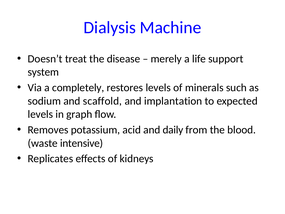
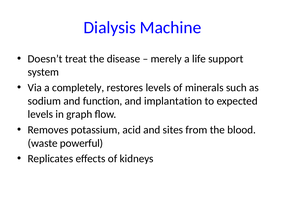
scaffold: scaffold -> function
daily: daily -> sites
intensive: intensive -> powerful
